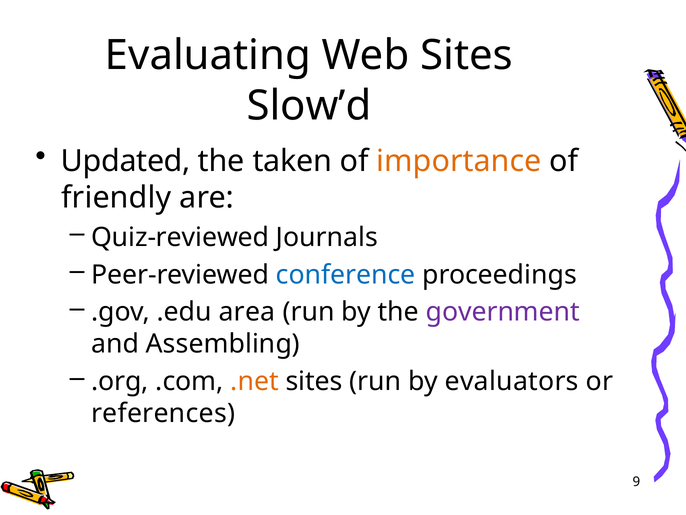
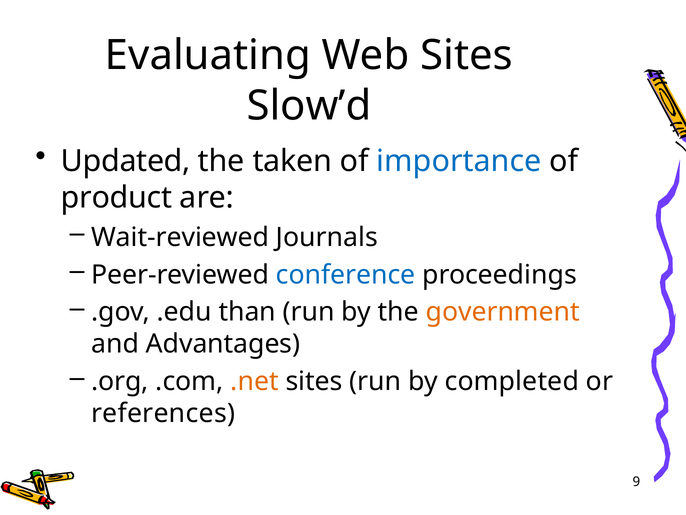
importance colour: orange -> blue
friendly: friendly -> product
Quiz-reviewed: Quiz-reviewed -> Wait-reviewed
area: area -> than
government colour: purple -> orange
Assembling: Assembling -> Advantages
evaluators: evaluators -> completed
